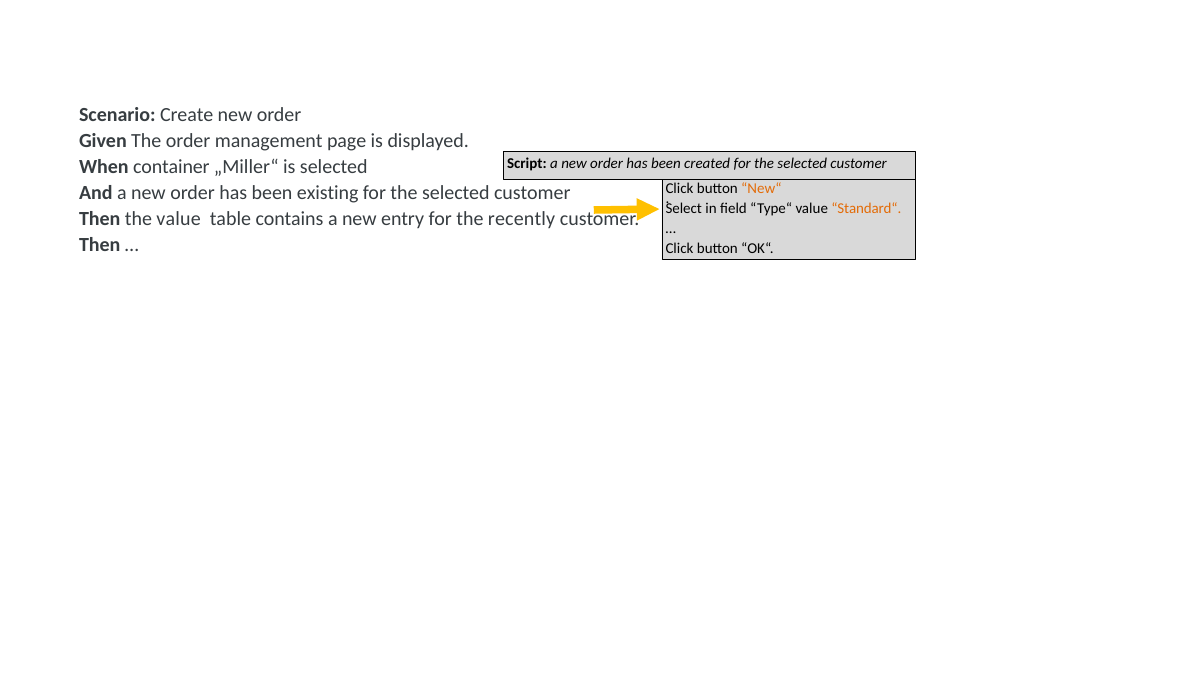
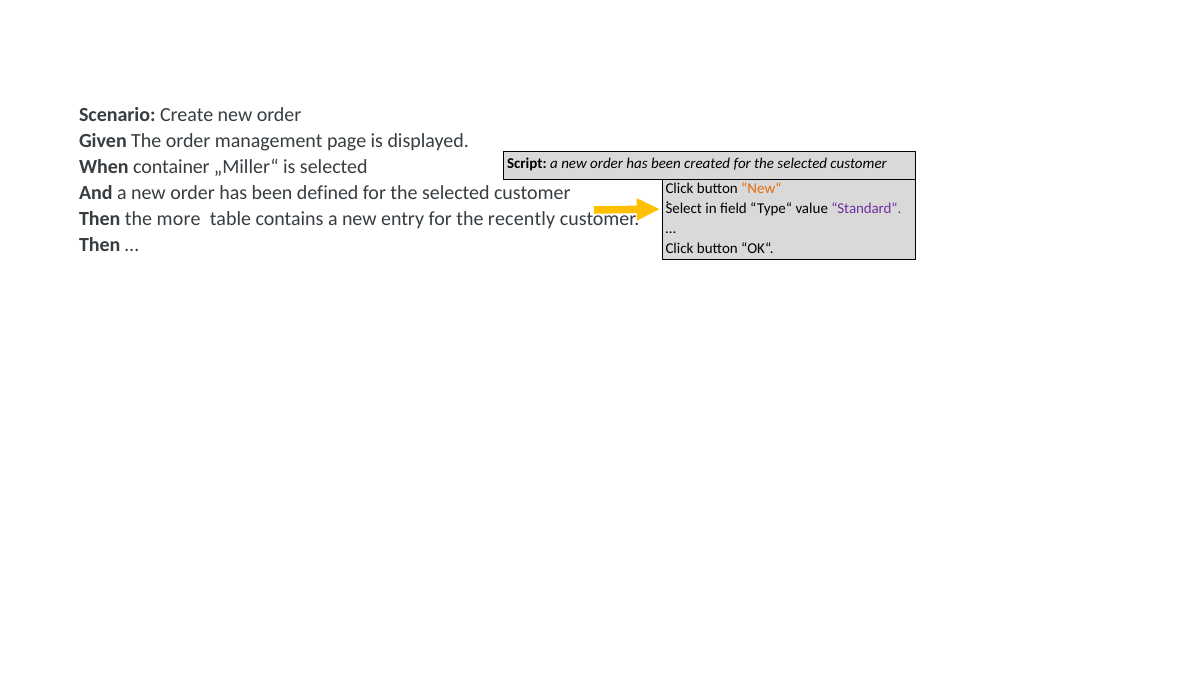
existing: existing -> defined
Standard“ colour: orange -> purple
the value: value -> more
